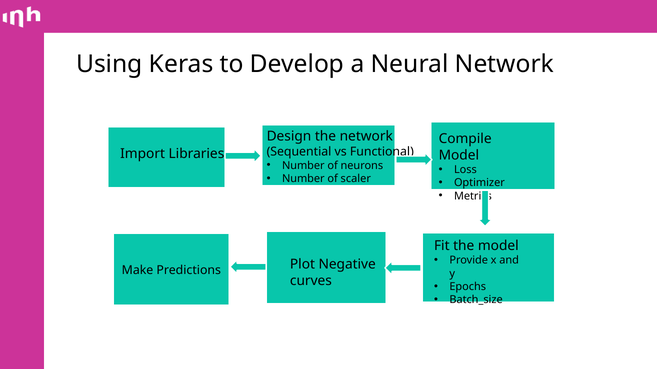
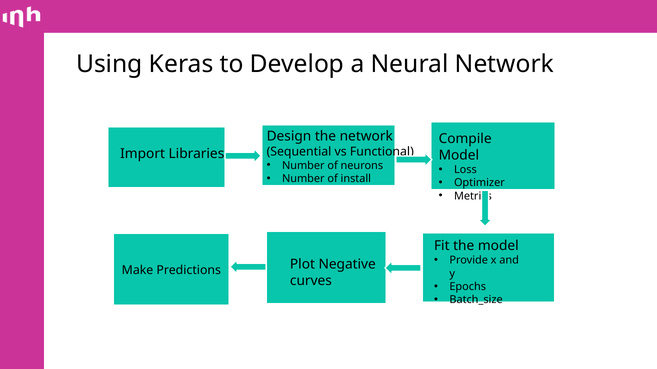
scaler: scaler -> install
